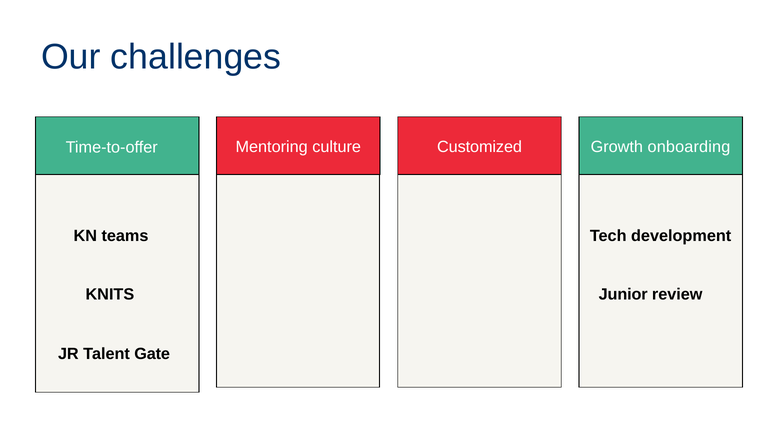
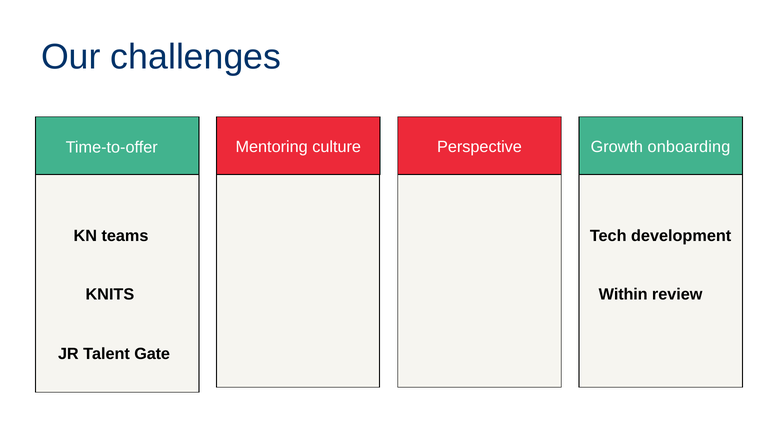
Customized: Customized -> Perspective
Junior: Junior -> Within
